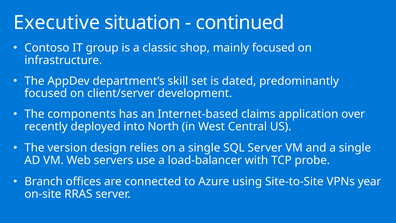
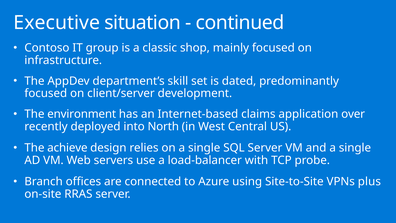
components: components -> environment
version: version -> achieve
year: year -> plus
